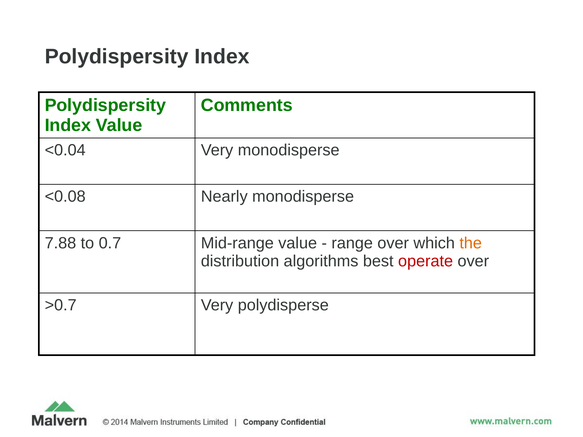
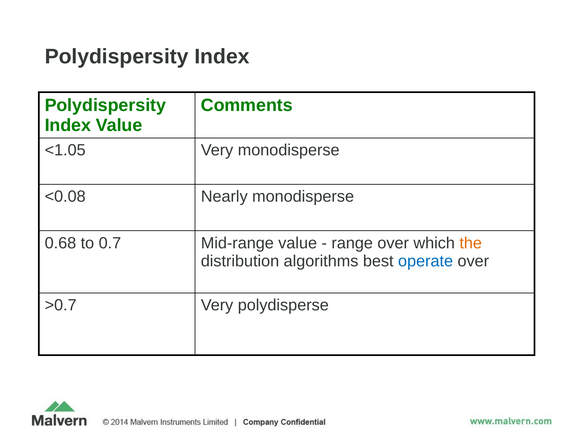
<0.04: <0.04 -> <1.05
7.88: 7.88 -> 0.68
operate colour: red -> blue
